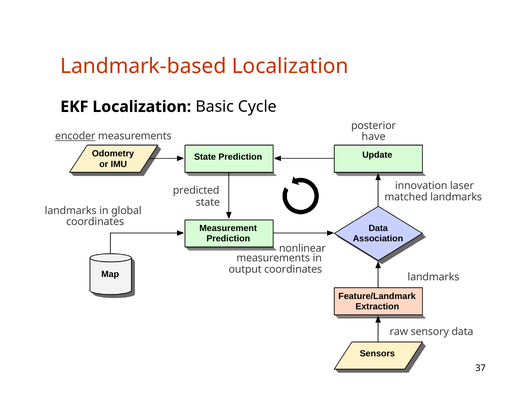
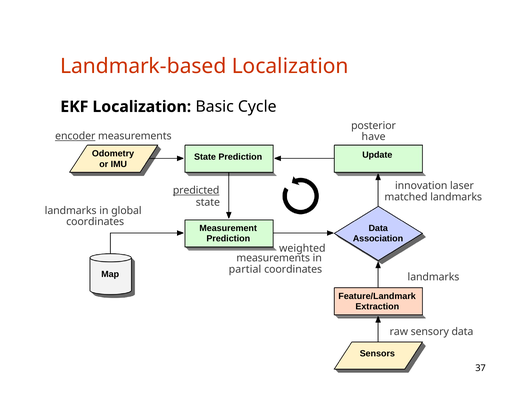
predicted underline: none -> present
nonlinear: nonlinear -> weighted
output: output -> partial
